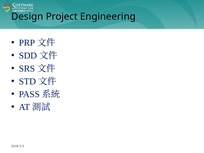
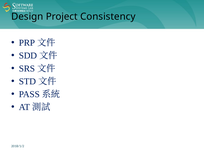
Engineering: Engineering -> Consistency
